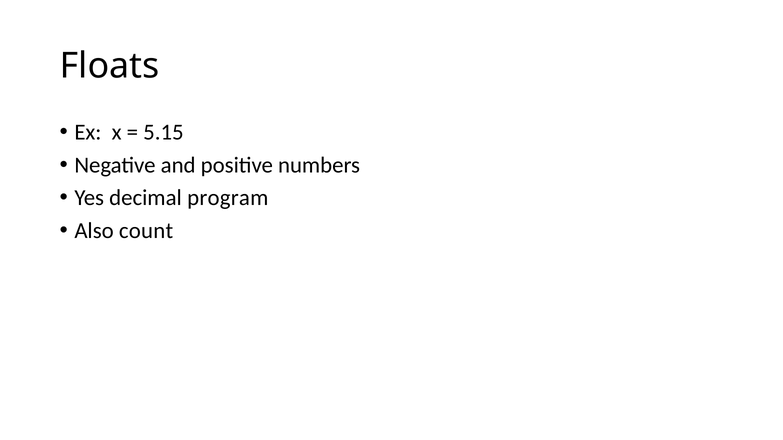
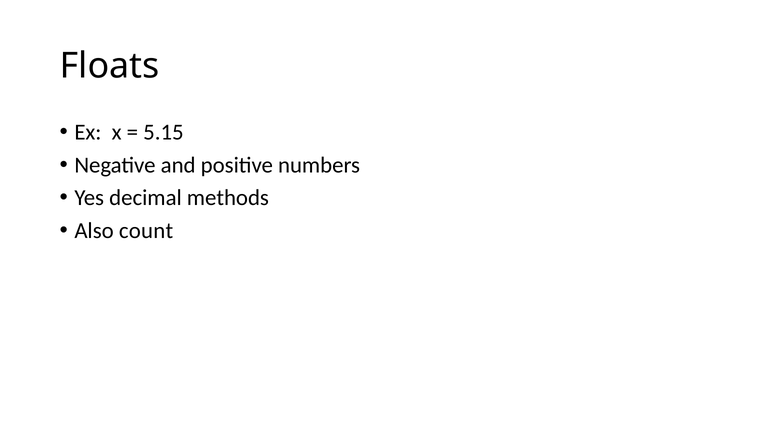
program: program -> methods
